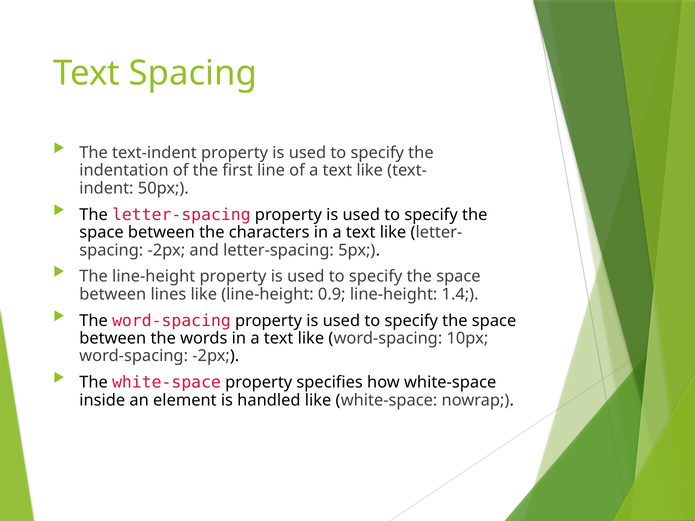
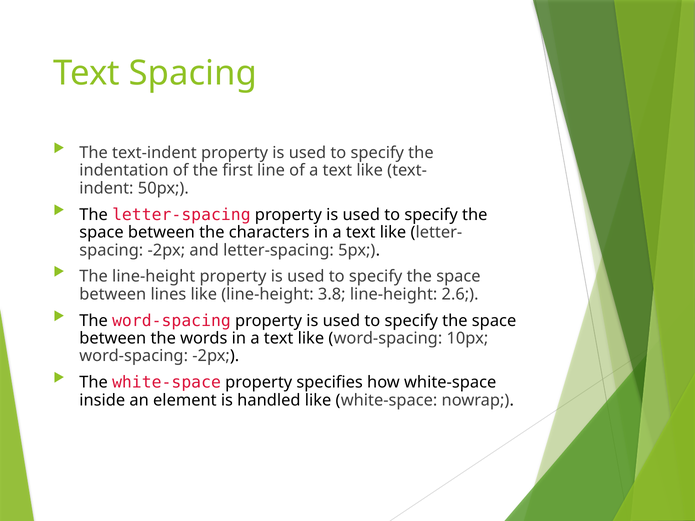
0.9: 0.9 -> 3.8
1.4: 1.4 -> 2.6
